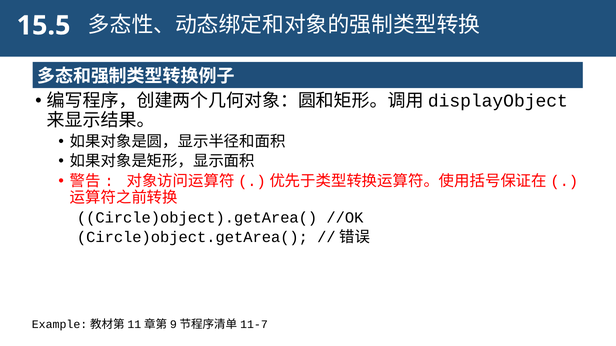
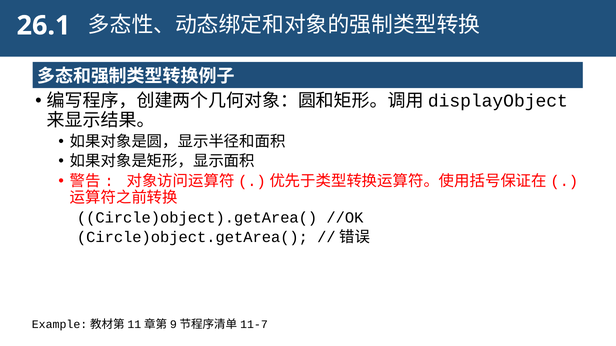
15.5: 15.5 -> 26.1
